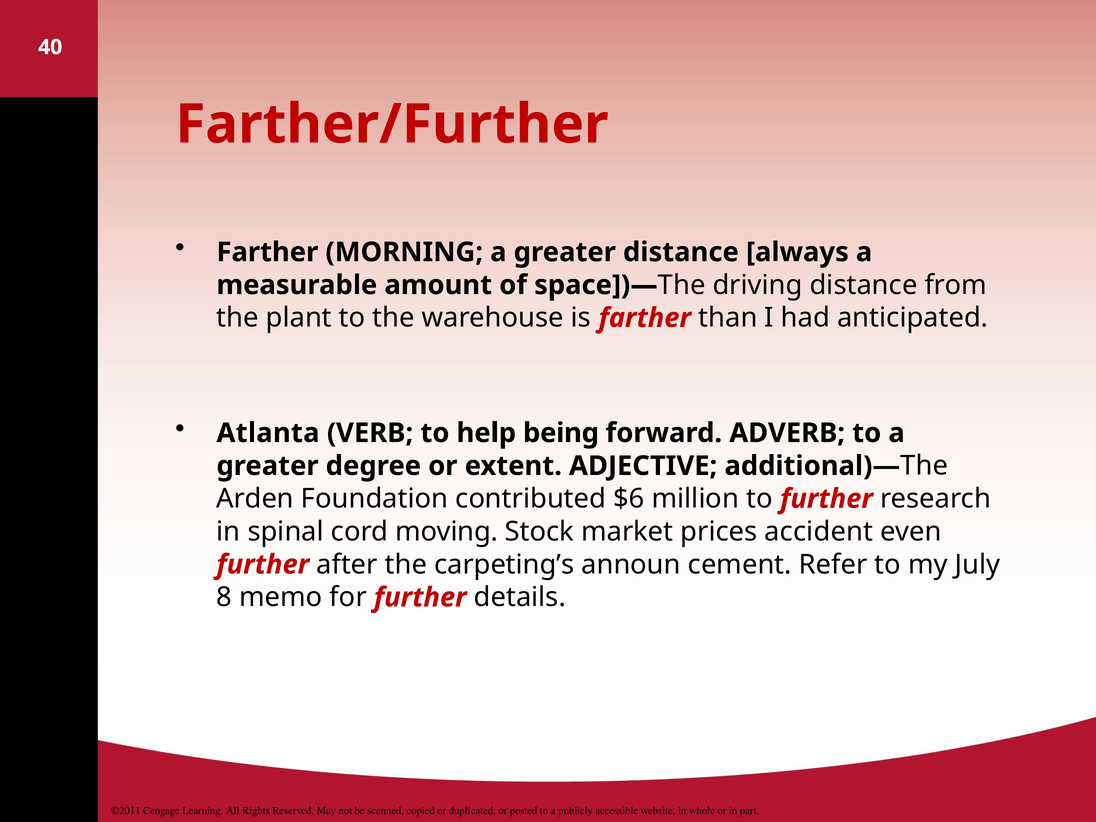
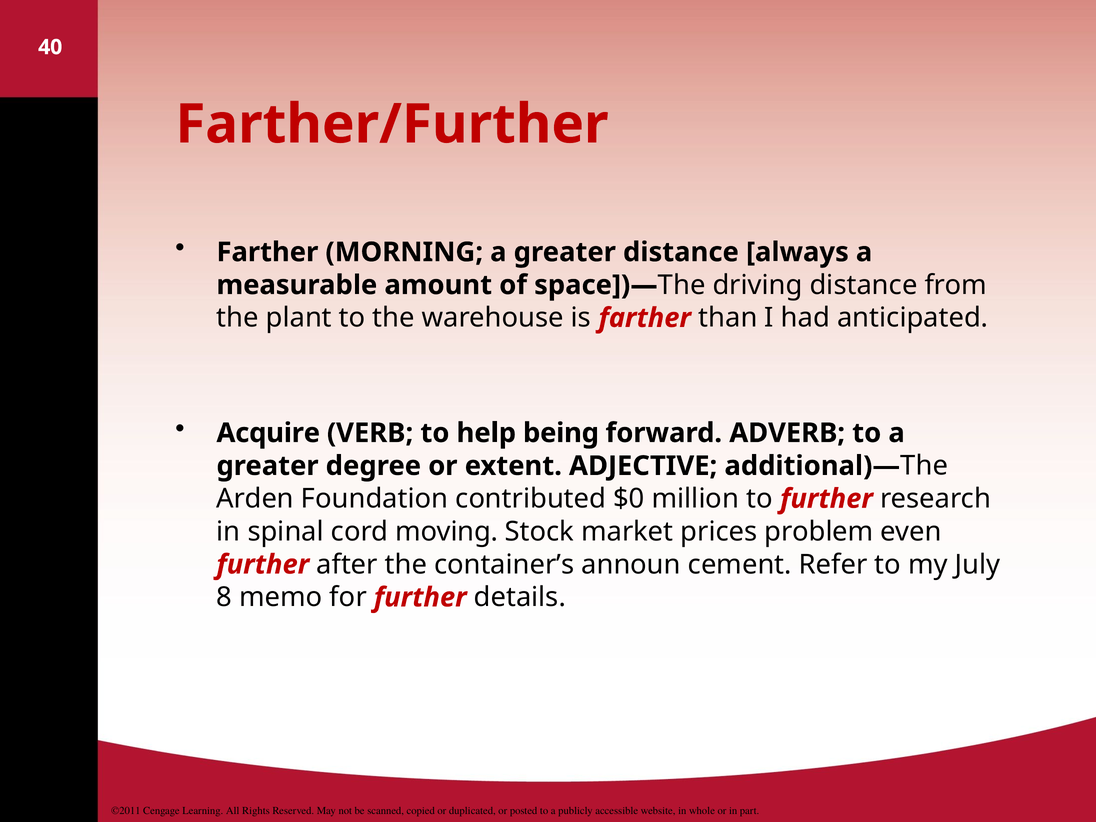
Atlanta: Atlanta -> Acquire
$6: $6 -> $0
accident: accident -> problem
carpeting’s: carpeting’s -> container’s
